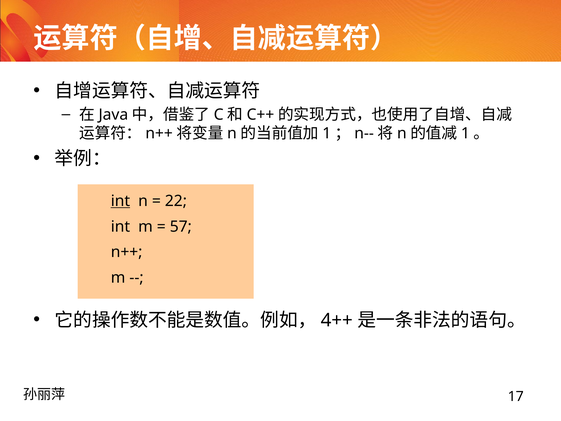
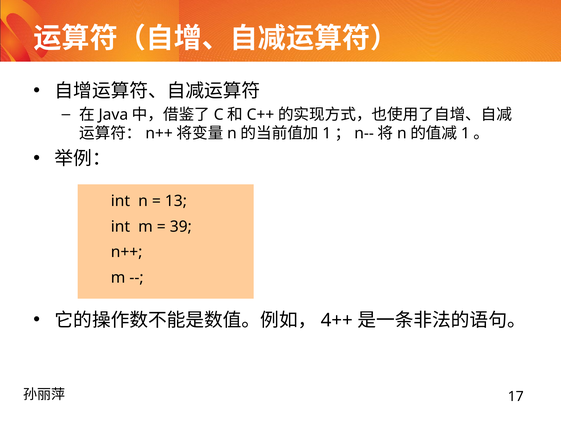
int at (120, 201) underline: present -> none
22: 22 -> 13
57: 57 -> 39
